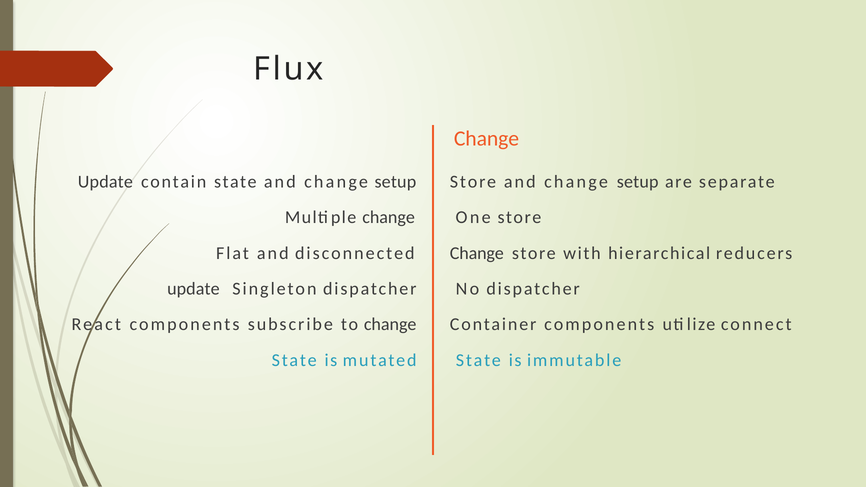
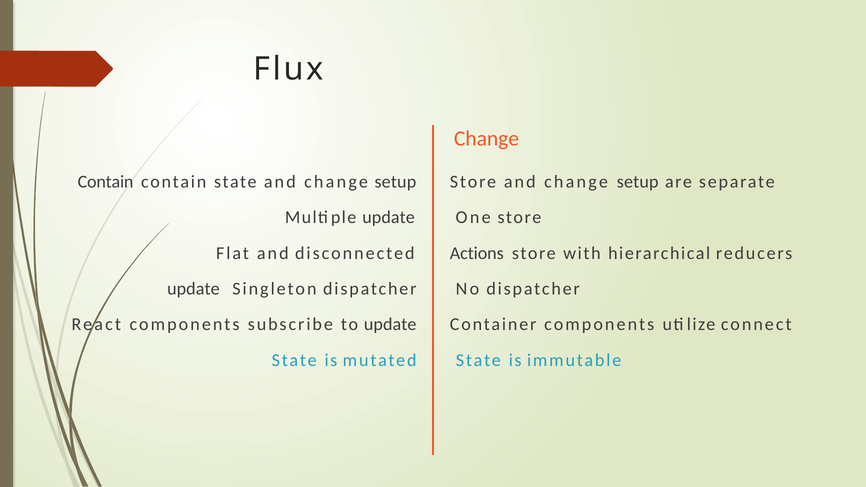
Update at (105, 182): Update -> Contain
Multiple change: change -> update
Change at (477, 253): Change -> Actions
to change: change -> update
